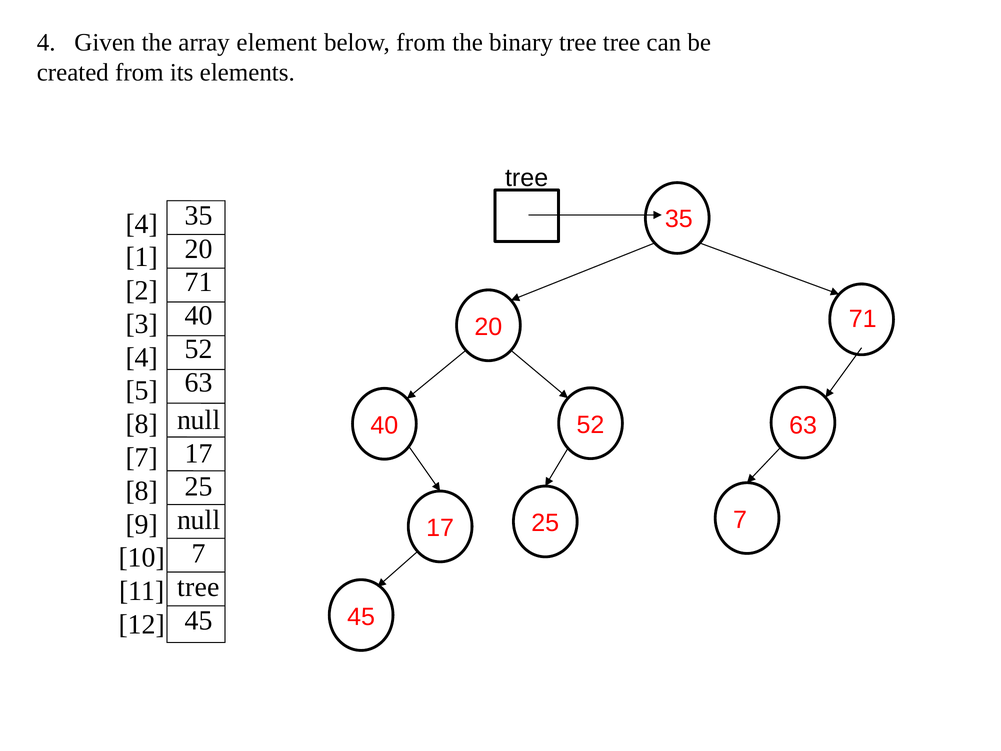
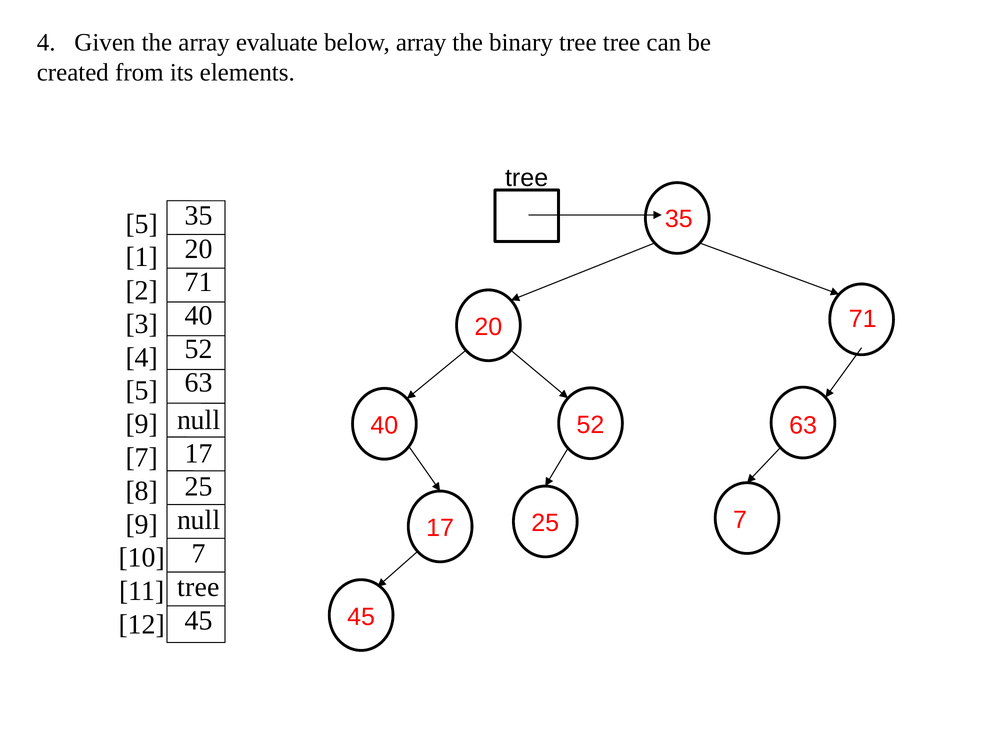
element: element -> evaluate
below from: from -> array
4 at (142, 224): 4 -> 5
8 at (142, 424): 8 -> 9
